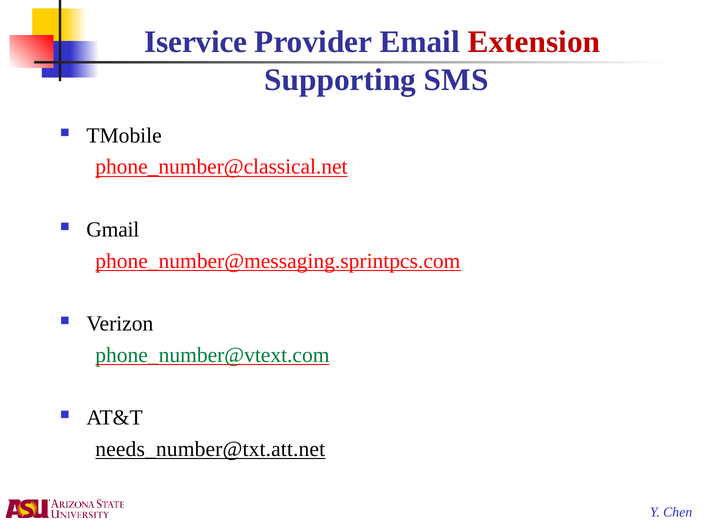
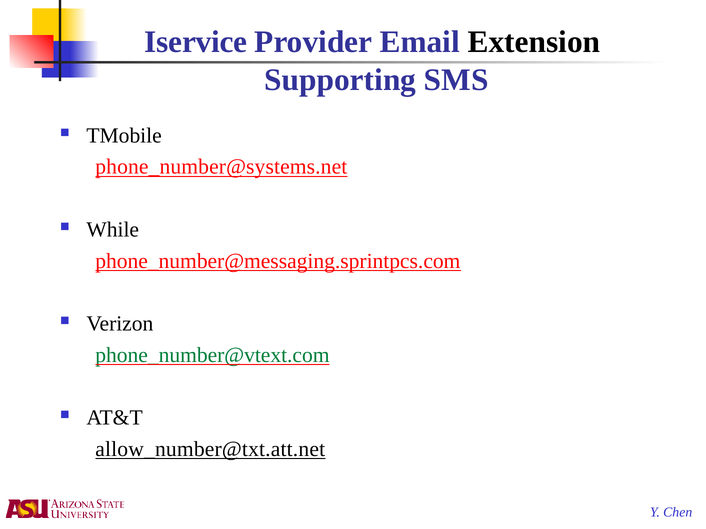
Extension colour: red -> black
phone_number@classical.net: phone_number@classical.net -> phone_number@systems.net
Gmail: Gmail -> While
needs_number@txt.att.net: needs_number@txt.att.net -> allow_number@txt.att.net
